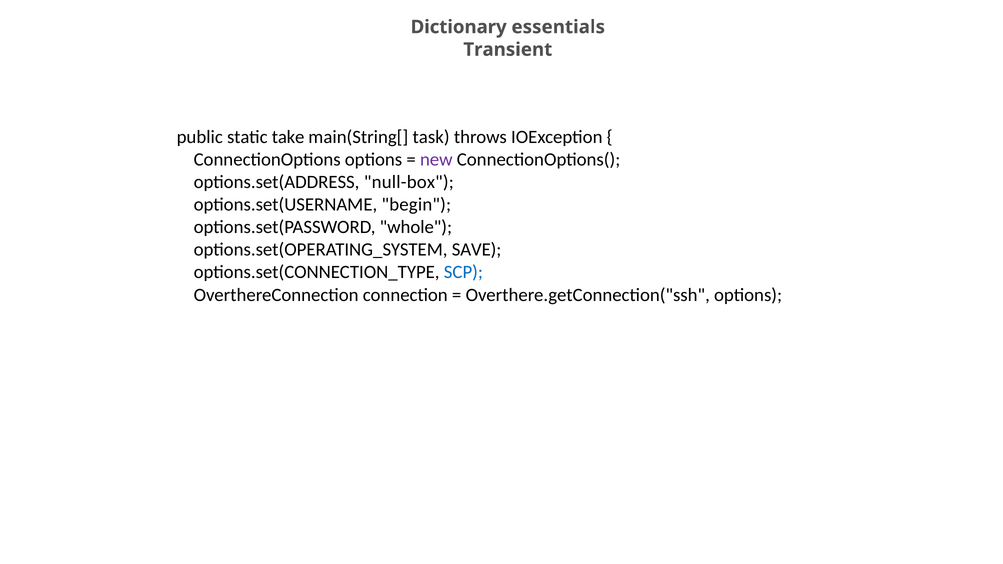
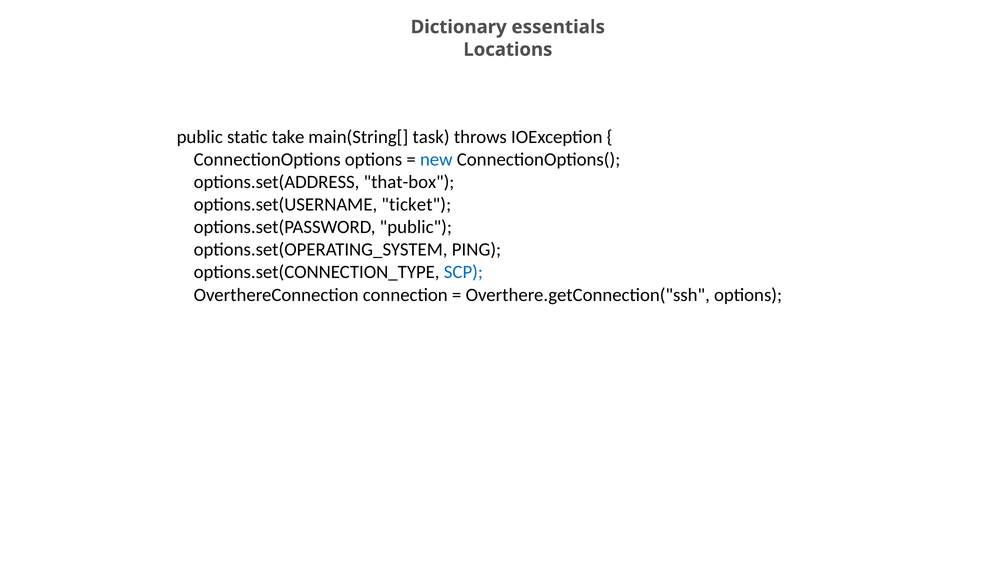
Transient: Transient -> Locations
new colour: purple -> blue
null-box: null-box -> that-box
begin: begin -> ticket
options.set(PASSWORD whole: whole -> public
SAVE: SAVE -> PING
